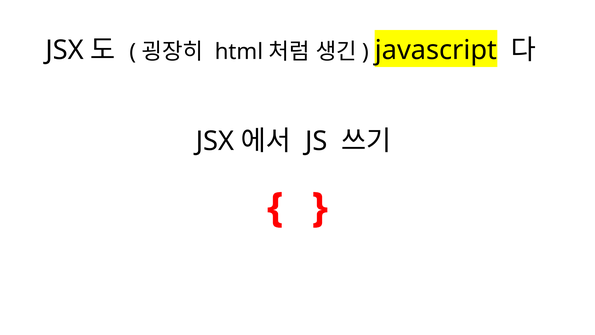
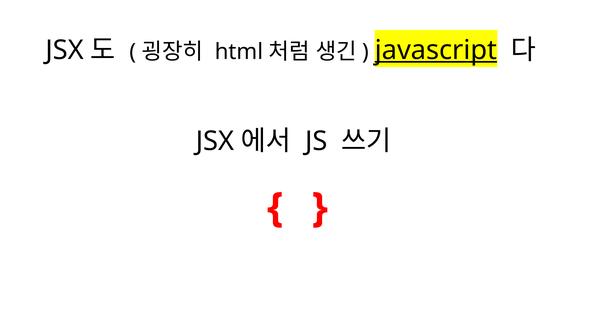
javascript underline: none -> present
